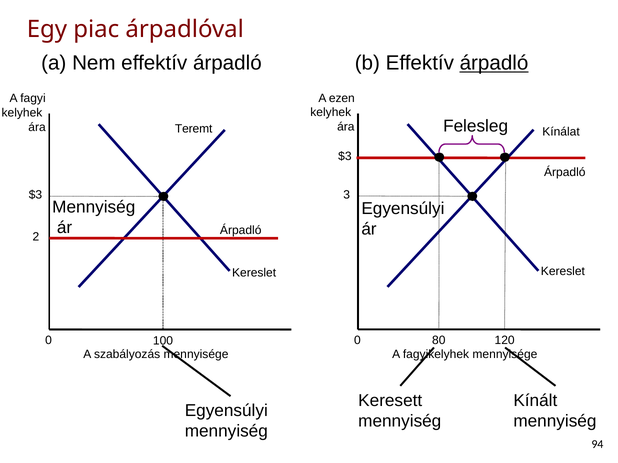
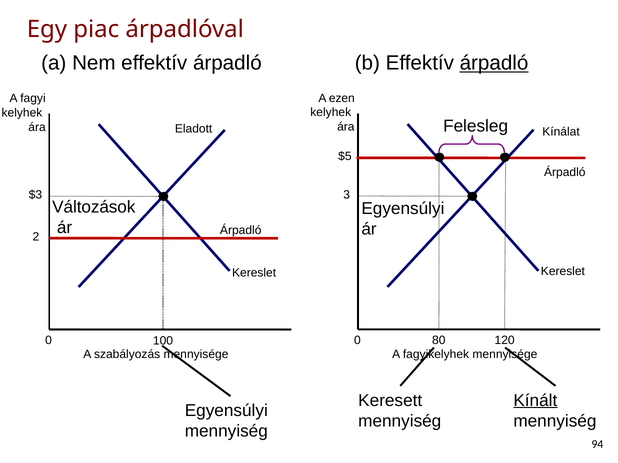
Teremt: Teremt -> Eladott
$3 at (345, 157): $3 -> $5
Mennyiség at (94, 207): Mennyiség -> Változások
Kínált underline: none -> present
